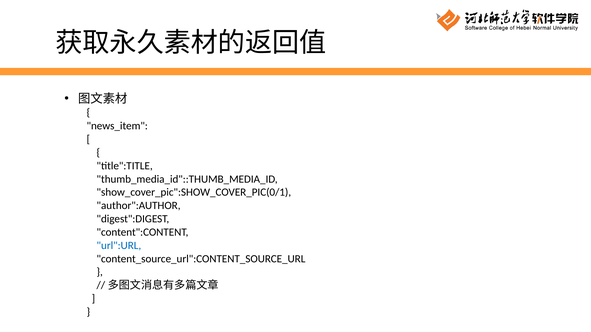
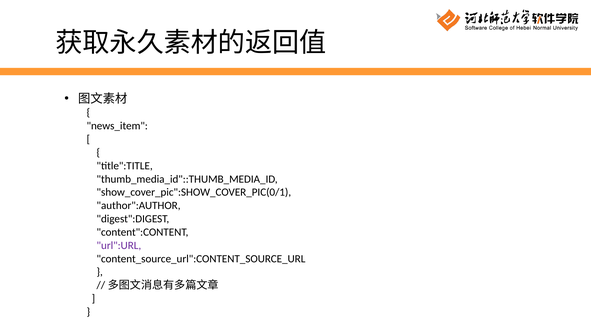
url":URL colour: blue -> purple
